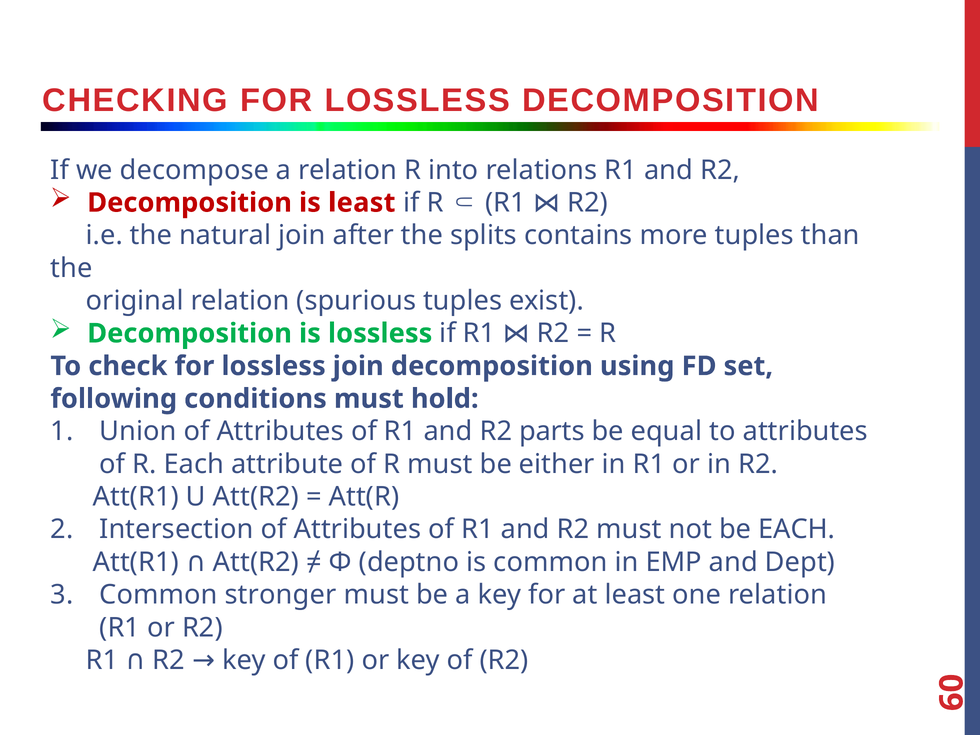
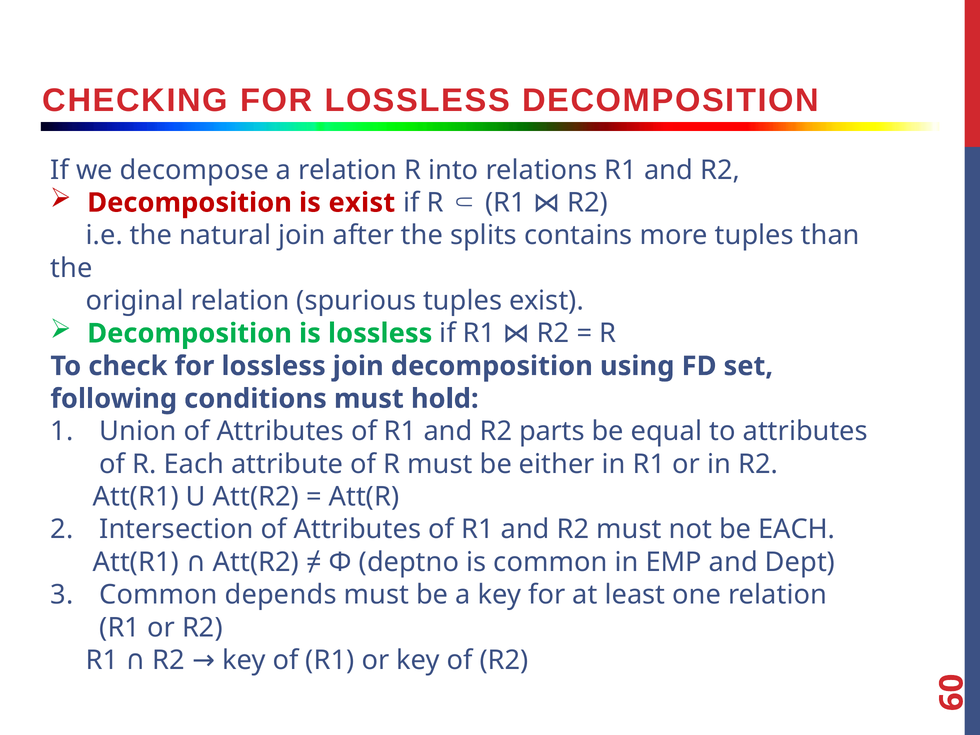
is least: least -> exist
stronger: stronger -> depends
